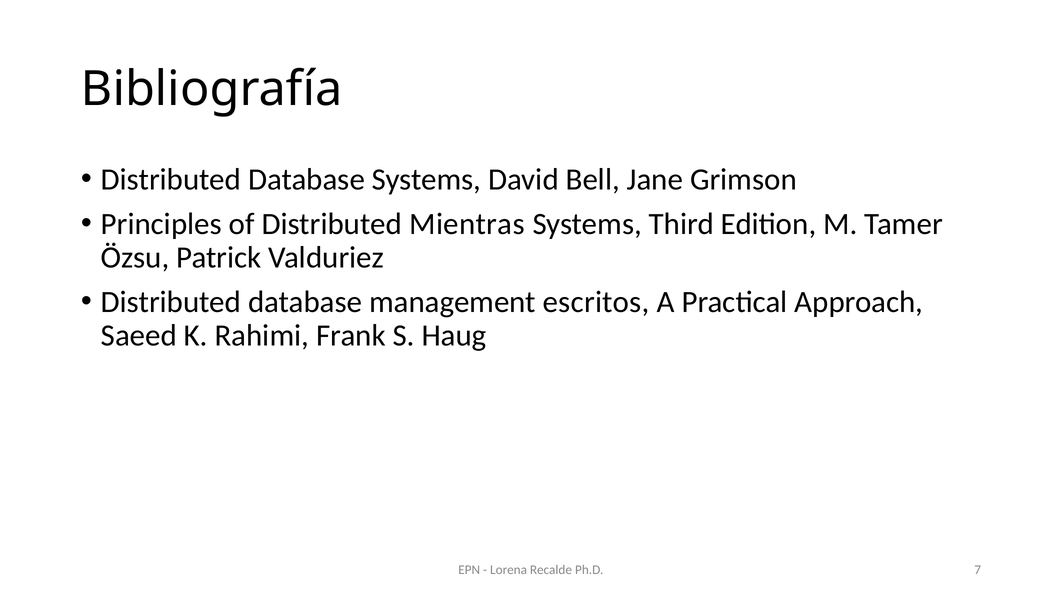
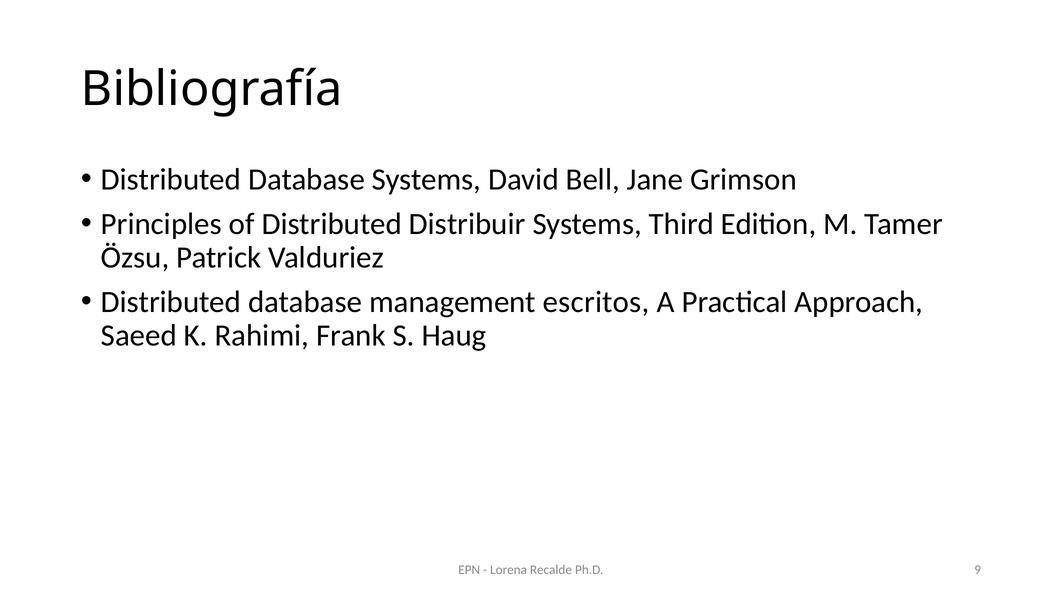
Mientras: Mientras -> Distribuir
7: 7 -> 9
